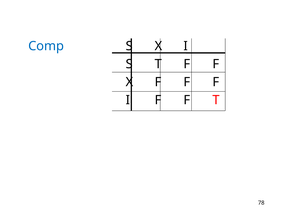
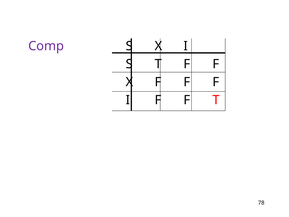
Comp colour: blue -> purple
